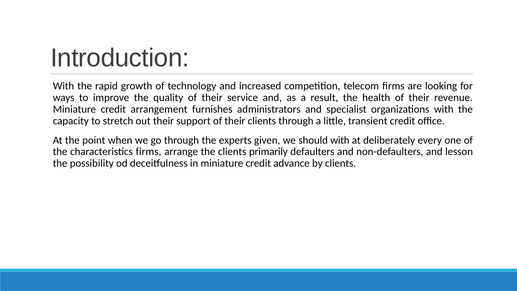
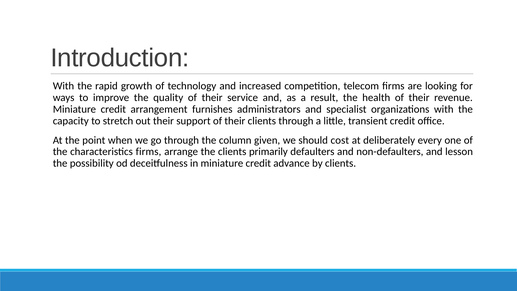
experts: experts -> column
should with: with -> cost
